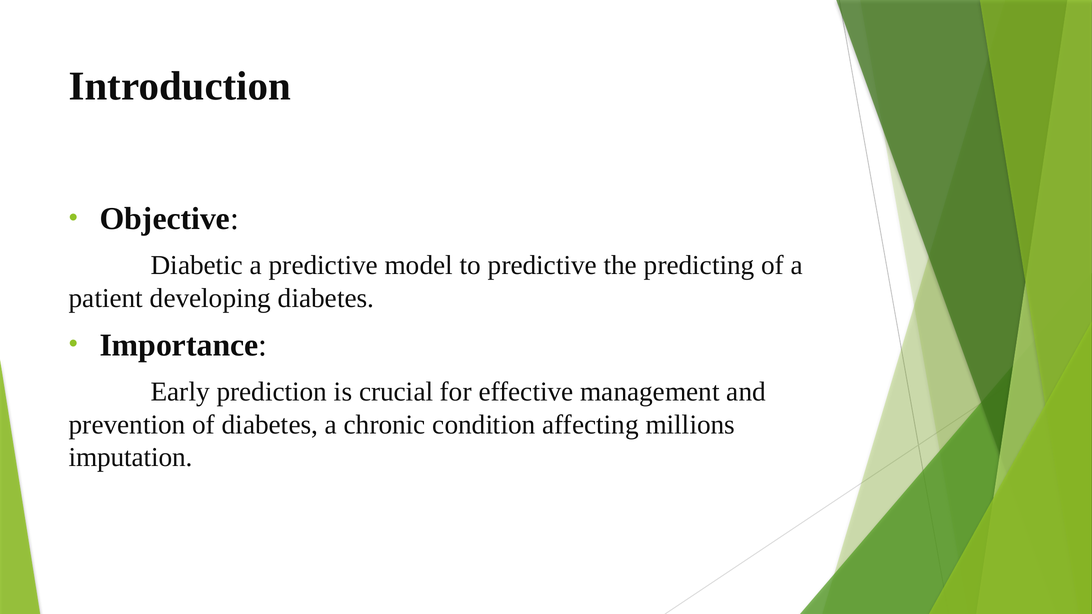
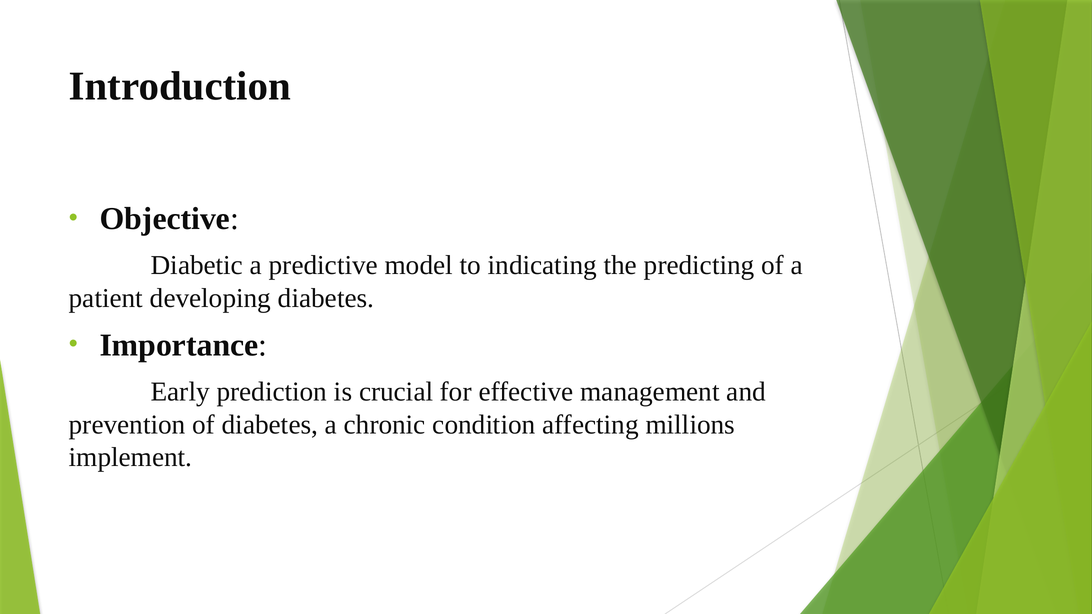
to predictive: predictive -> indicating
imputation: imputation -> implement
